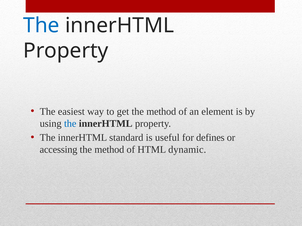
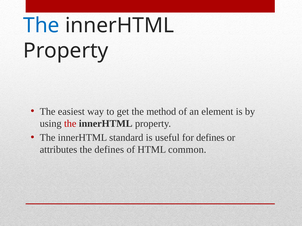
the at (70, 124) colour: blue -> red
accessing: accessing -> attributes
method at (109, 150): method -> defines
dynamic: dynamic -> common
